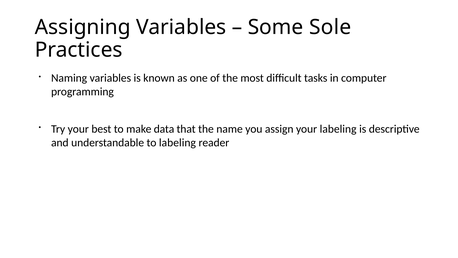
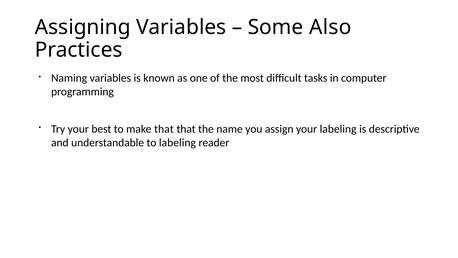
Sole: Sole -> Also
make data: data -> that
